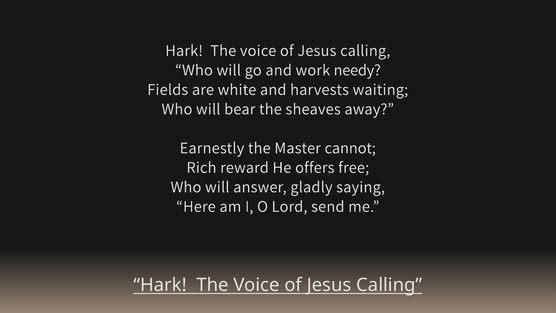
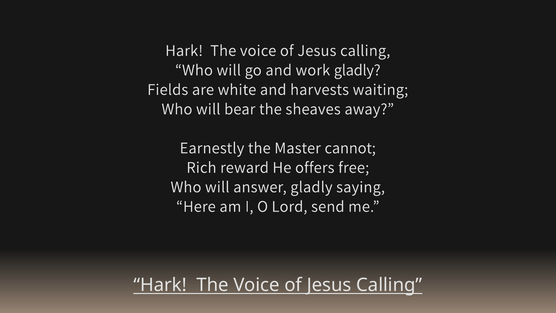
work needy: needy -> gladly
